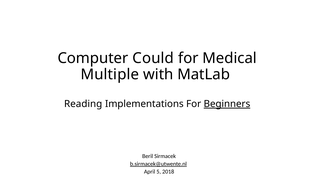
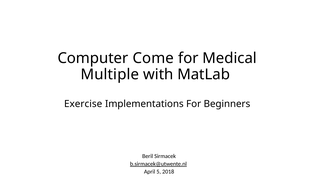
Could: Could -> Come
Reading: Reading -> Exercise
Beginners underline: present -> none
